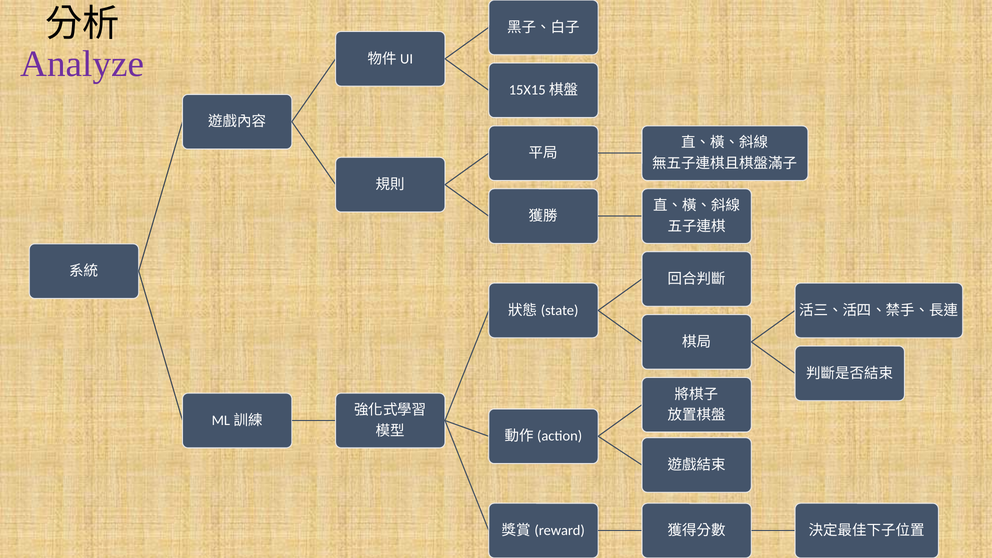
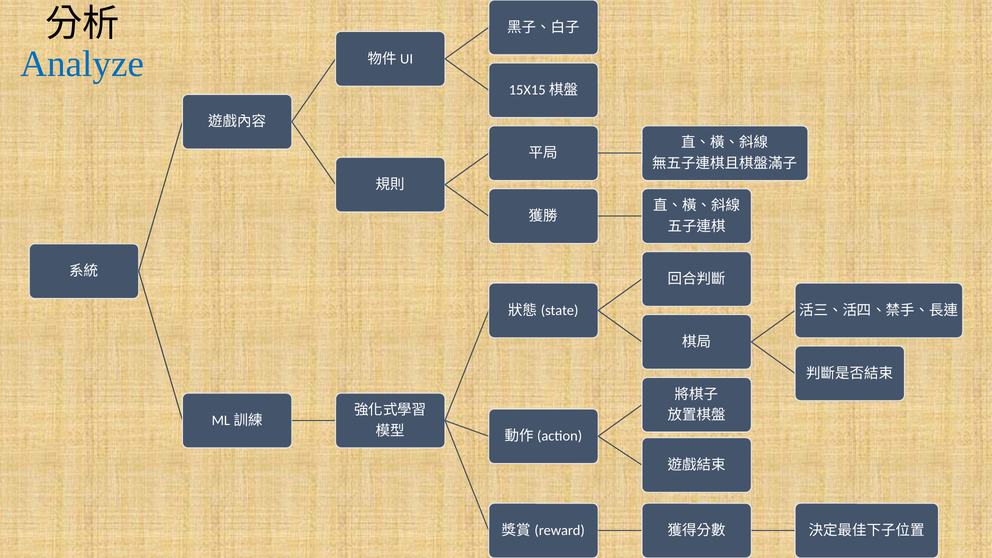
Analyze colour: purple -> blue
